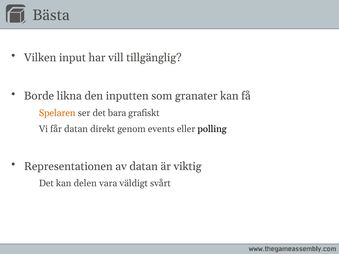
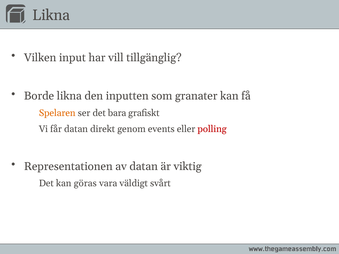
Bästa at (51, 15): Bästa -> Likna
polling colour: black -> red
delen: delen -> göras
